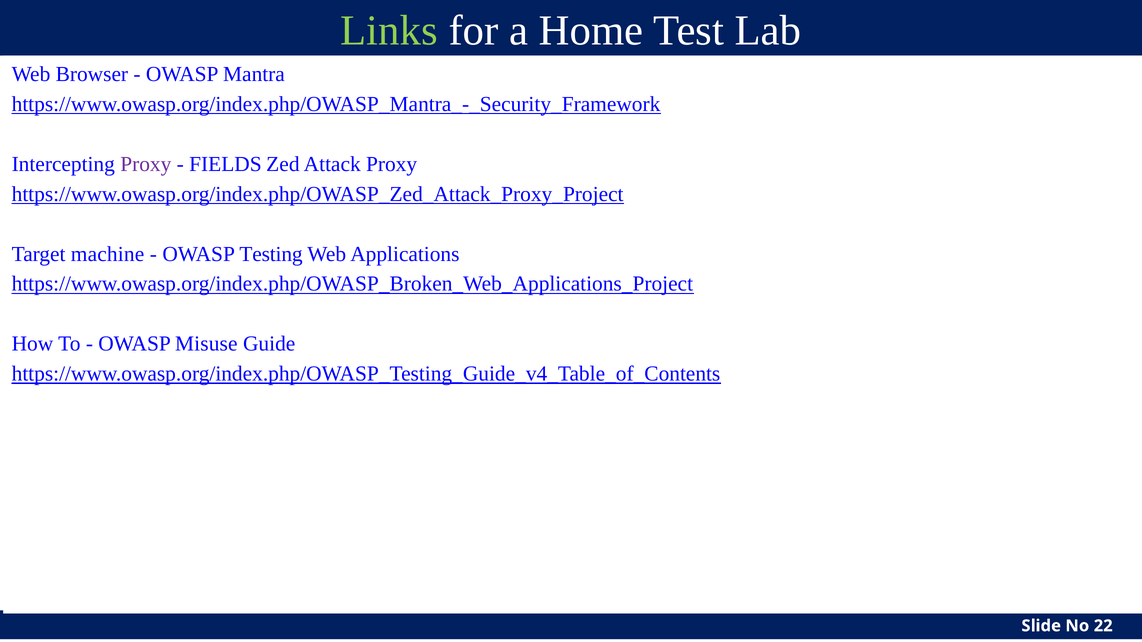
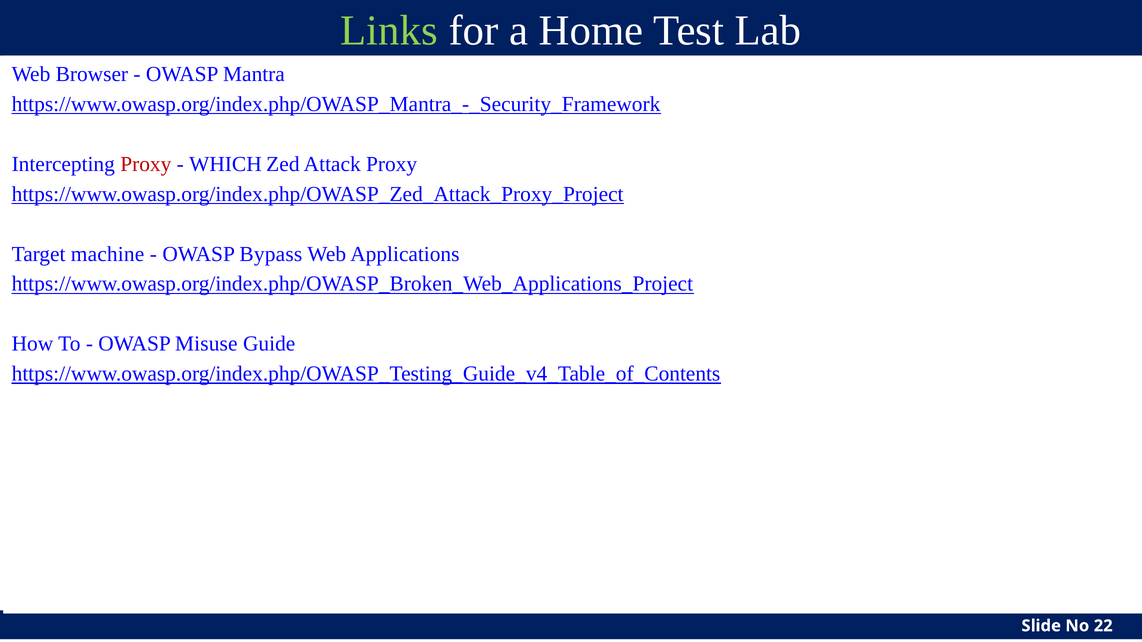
Proxy at (146, 164) colour: purple -> red
FIELDS: FIELDS -> WHICH
Testing: Testing -> Bypass
